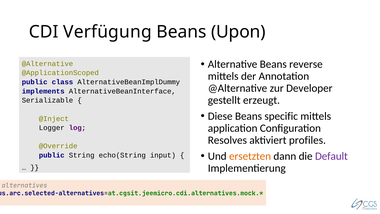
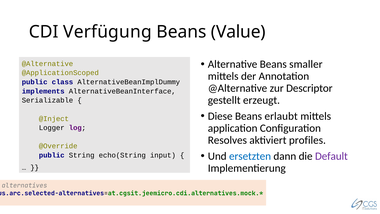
Upon: Upon -> Value
reverse: reverse -> smaller
Developer: Developer -> Descriptor
specific: specific -> erlaubt
ersetzten colour: orange -> blue
